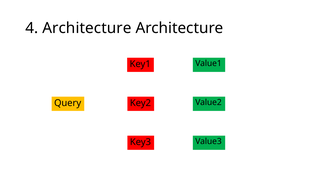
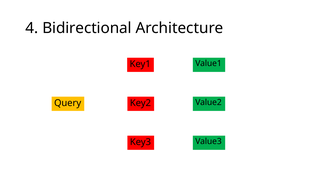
4 Architecture: Architecture -> Bidirectional
